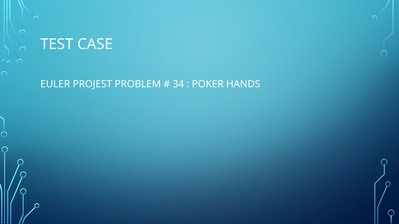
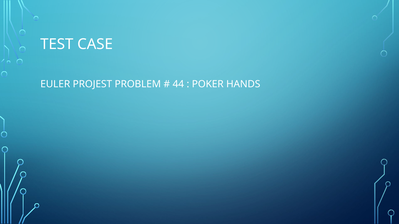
34: 34 -> 44
